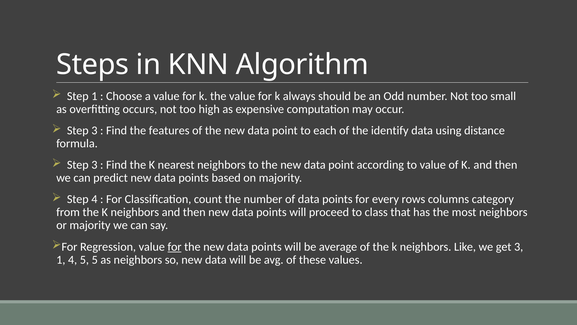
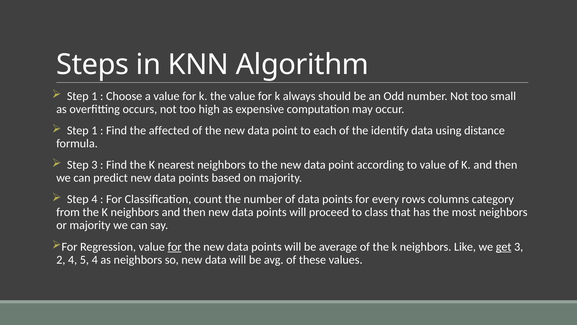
3 at (94, 130): 3 -> 1
features: features -> affected
get underline: none -> present
1 at (61, 259): 1 -> 2
5 5: 5 -> 4
